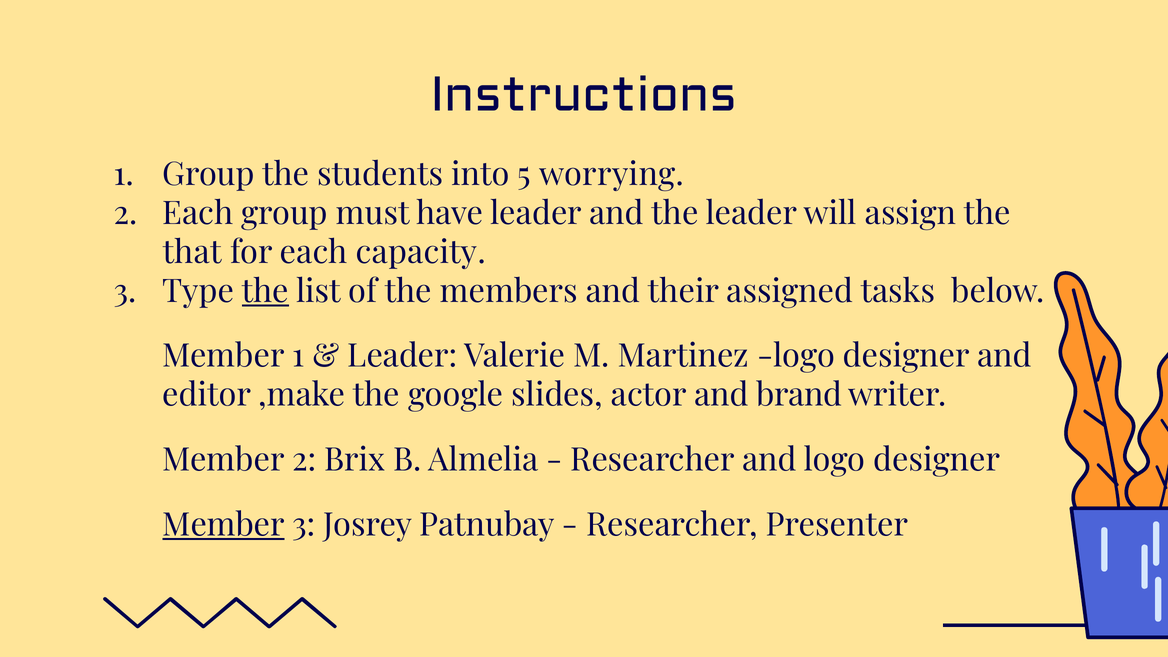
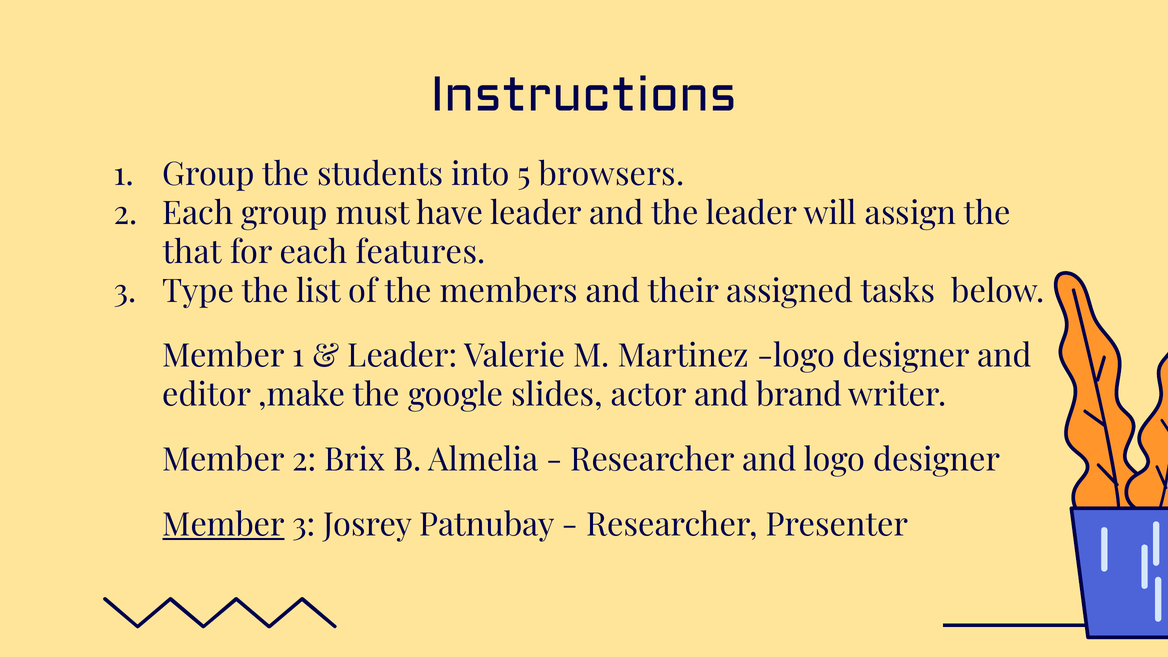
worrying: worrying -> browsers
capacity: capacity -> features
the at (265, 291) underline: present -> none
